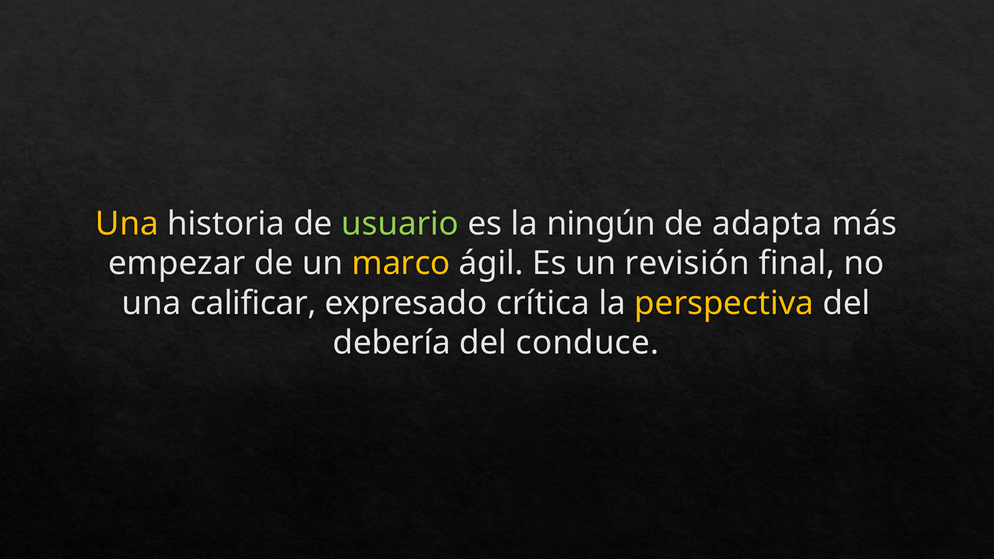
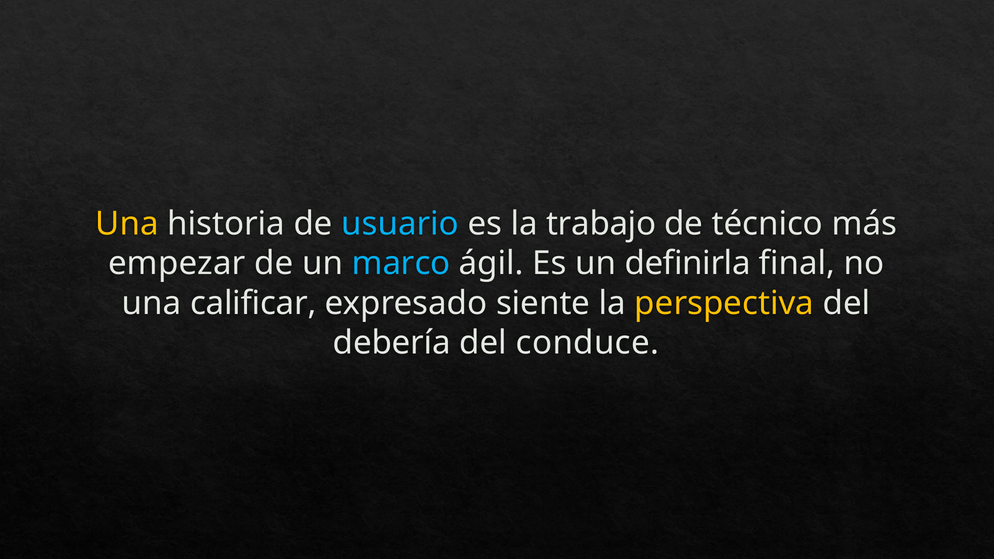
usuario colour: light green -> light blue
ningún: ningún -> trabajo
adapta: adapta -> técnico
marco colour: yellow -> light blue
revisión: revisión -> definirla
crítica: crítica -> siente
